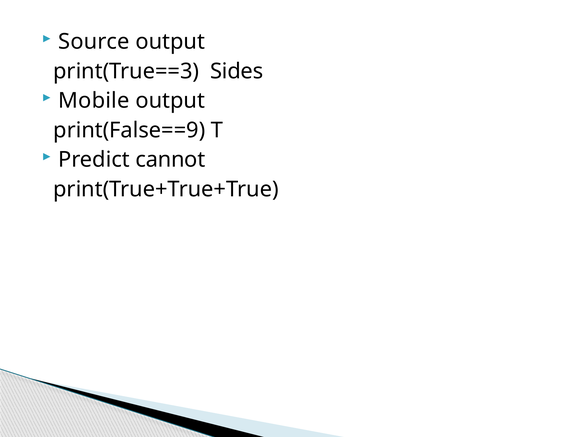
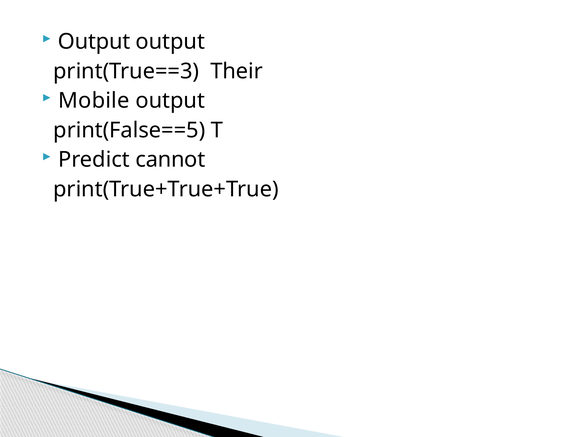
Source at (94, 42): Source -> Output
Sides: Sides -> Their
print(False==9: print(False==9 -> print(False==5
